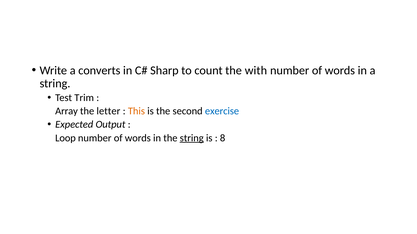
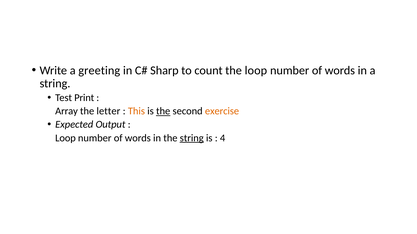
converts: converts -> greeting
the with: with -> loop
Trim: Trim -> Print
the at (163, 111) underline: none -> present
exercise colour: blue -> orange
8: 8 -> 4
